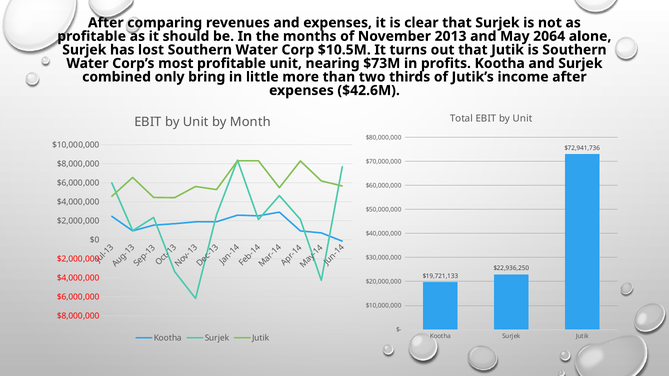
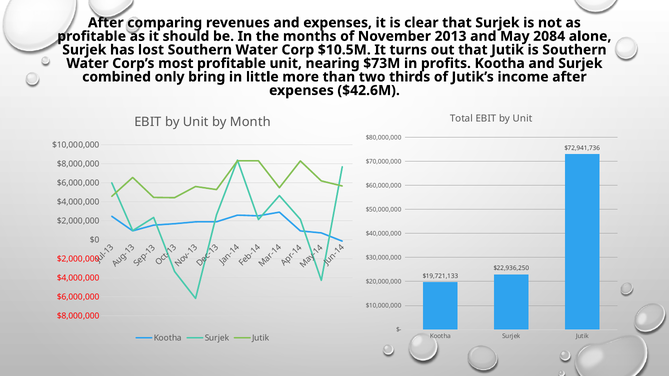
2064: 2064 -> 2084
